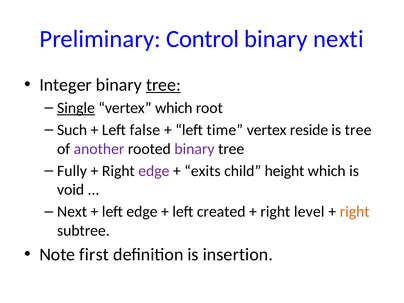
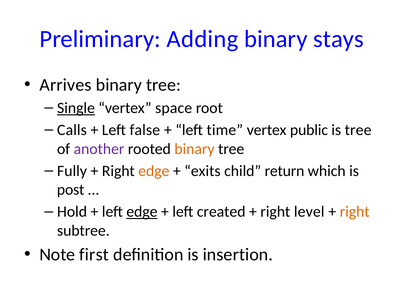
Control: Control -> Adding
nexti: nexti -> stays
Integer: Integer -> Arrives
tree at (163, 85) underline: present -> none
vertex which: which -> space
Such: Such -> Calls
reside: reside -> public
binary at (194, 149) colour: purple -> orange
edge at (154, 171) colour: purple -> orange
height: height -> return
void: void -> post
Next: Next -> Hold
edge at (142, 212) underline: none -> present
